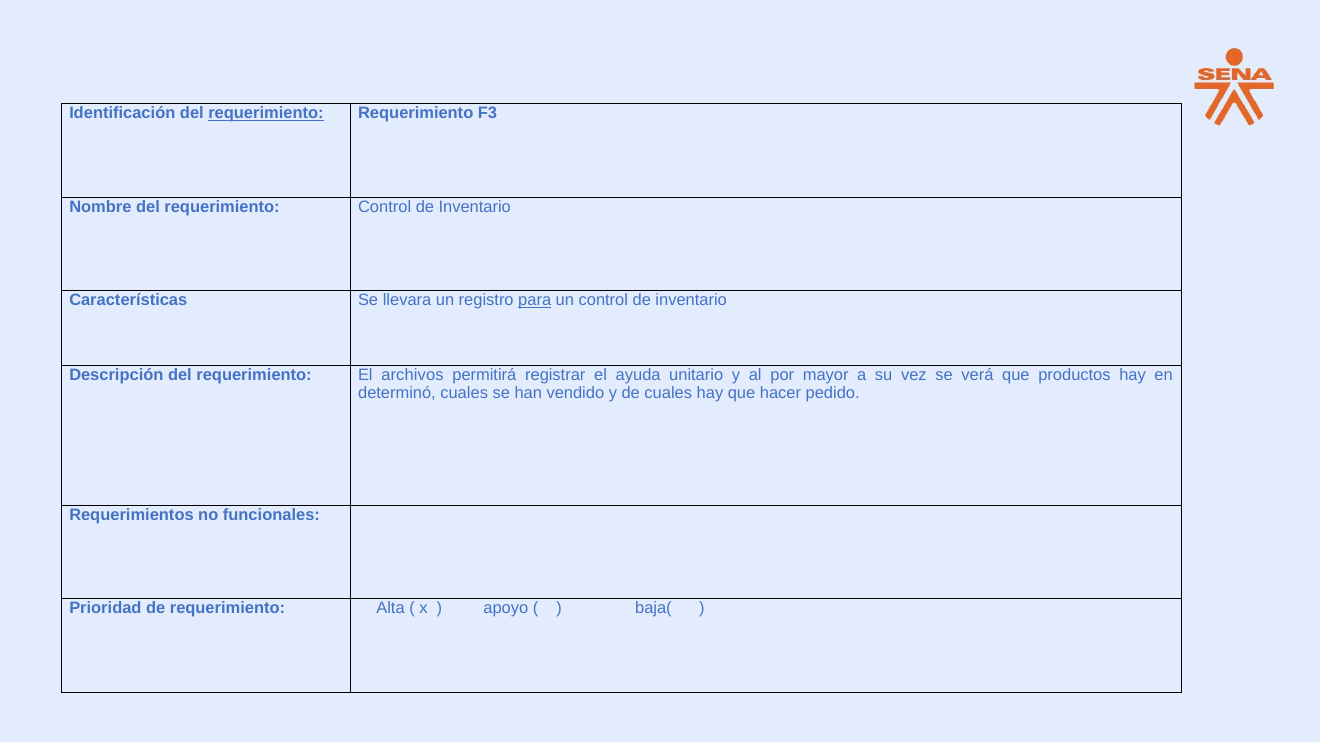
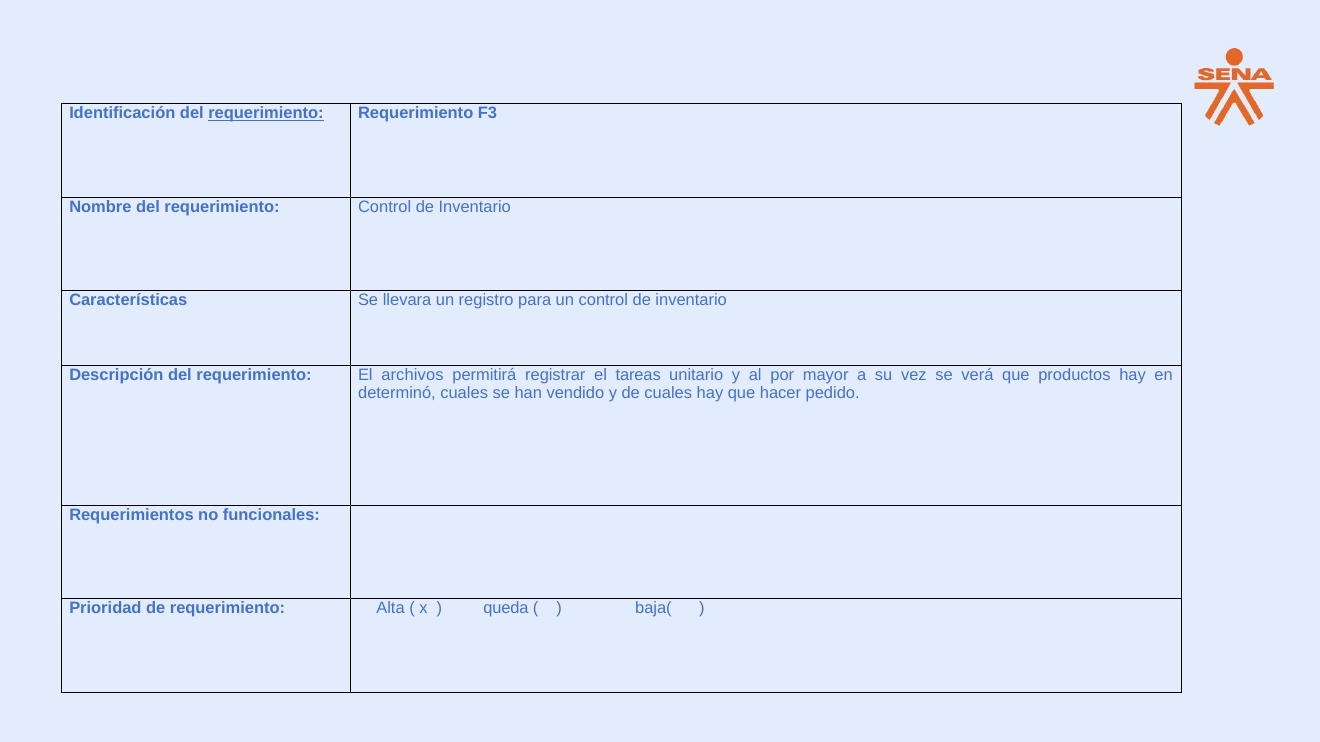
para underline: present -> none
ayuda: ayuda -> tareas
apoyo: apoyo -> queda
